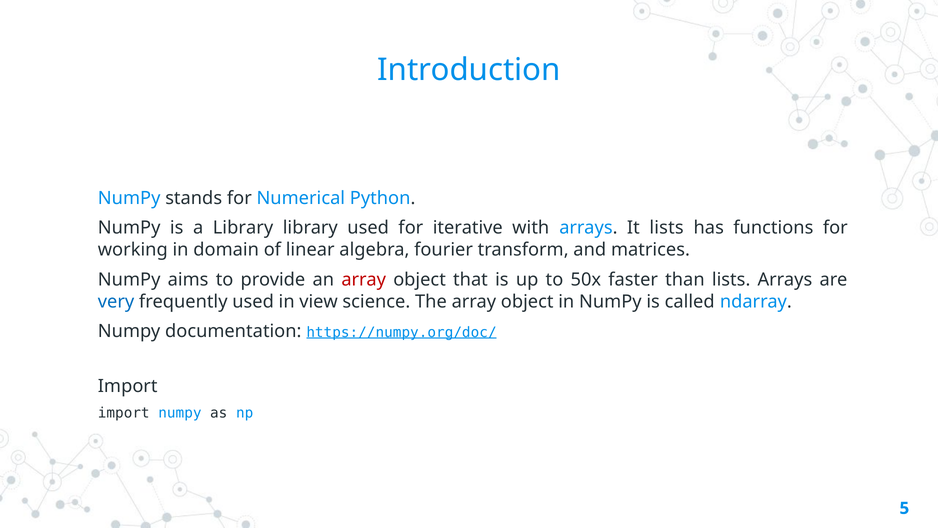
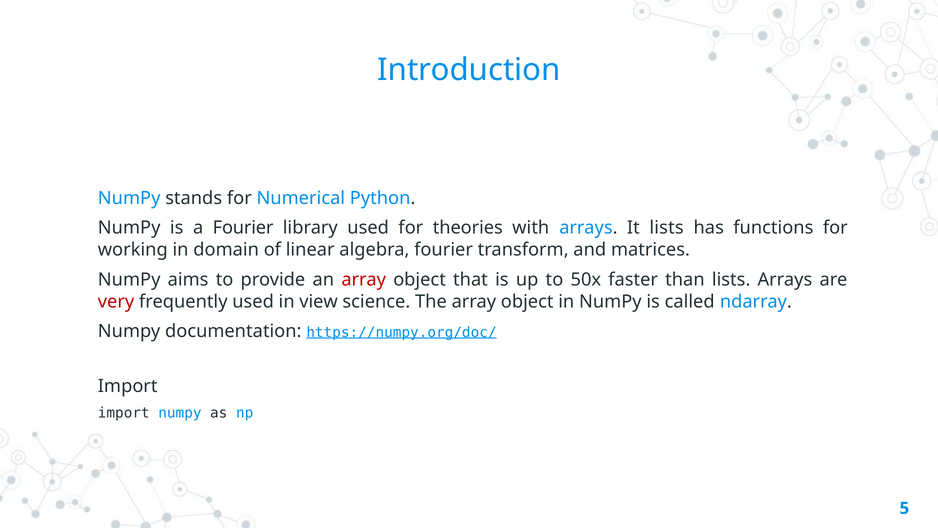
a Library: Library -> Fourier
iterative: iterative -> theories
very colour: blue -> red
